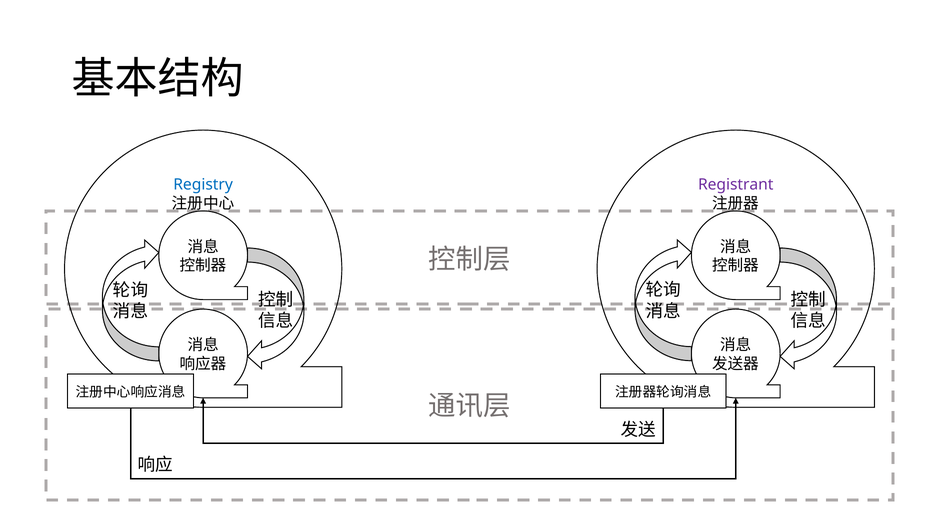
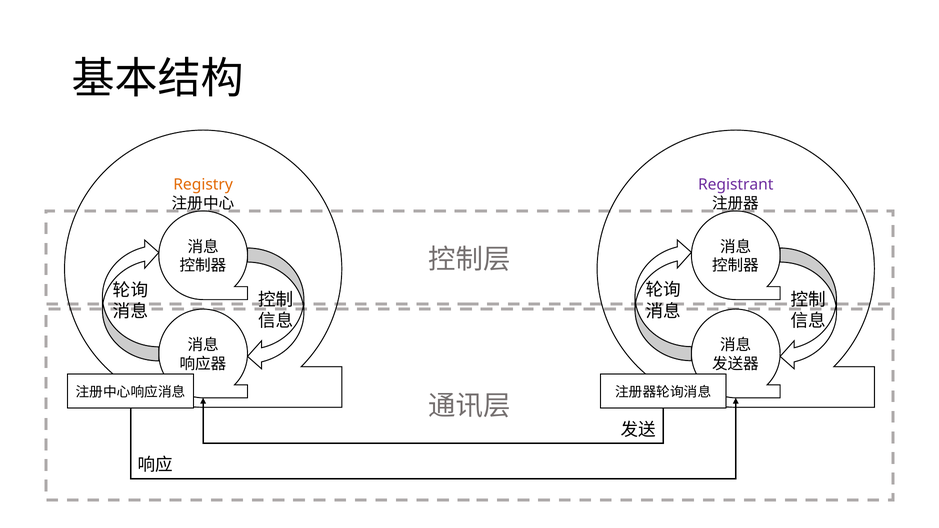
Registry colour: blue -> orange
